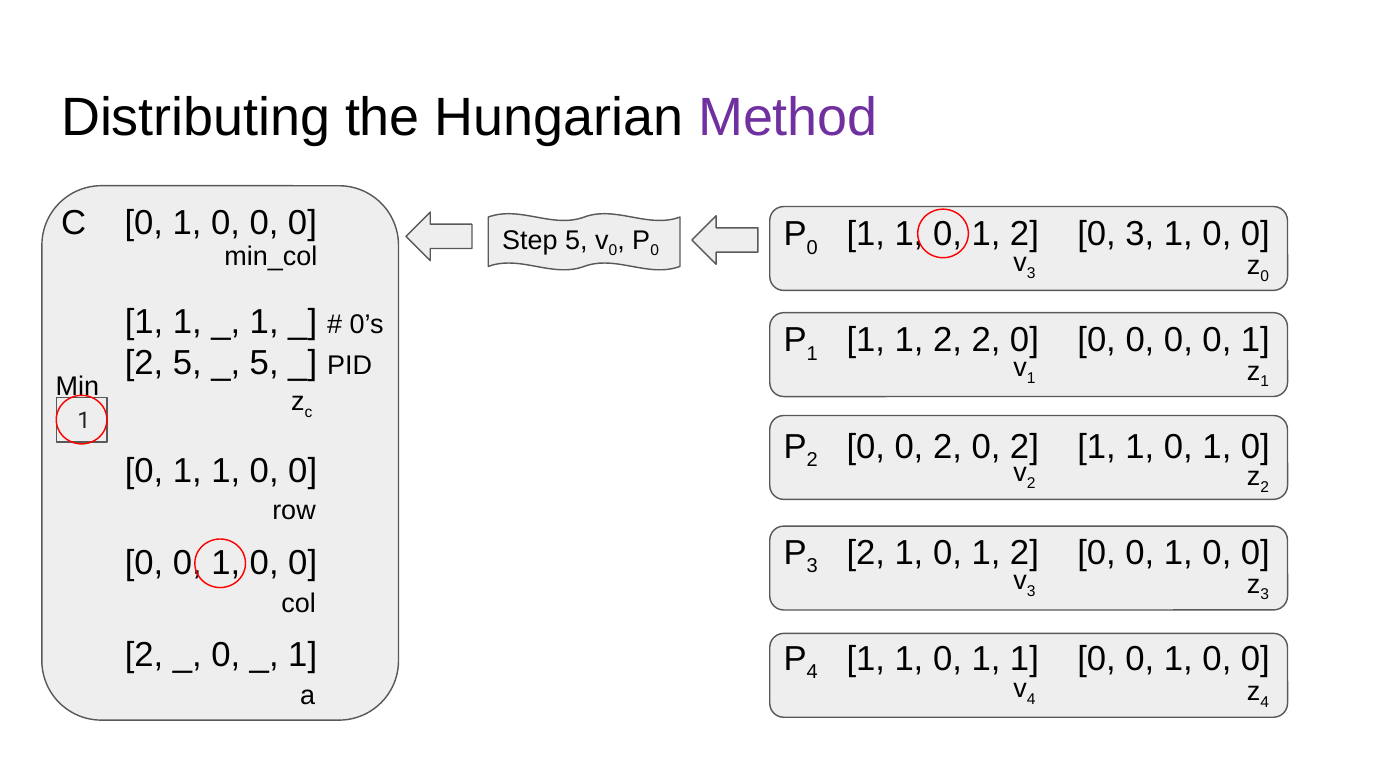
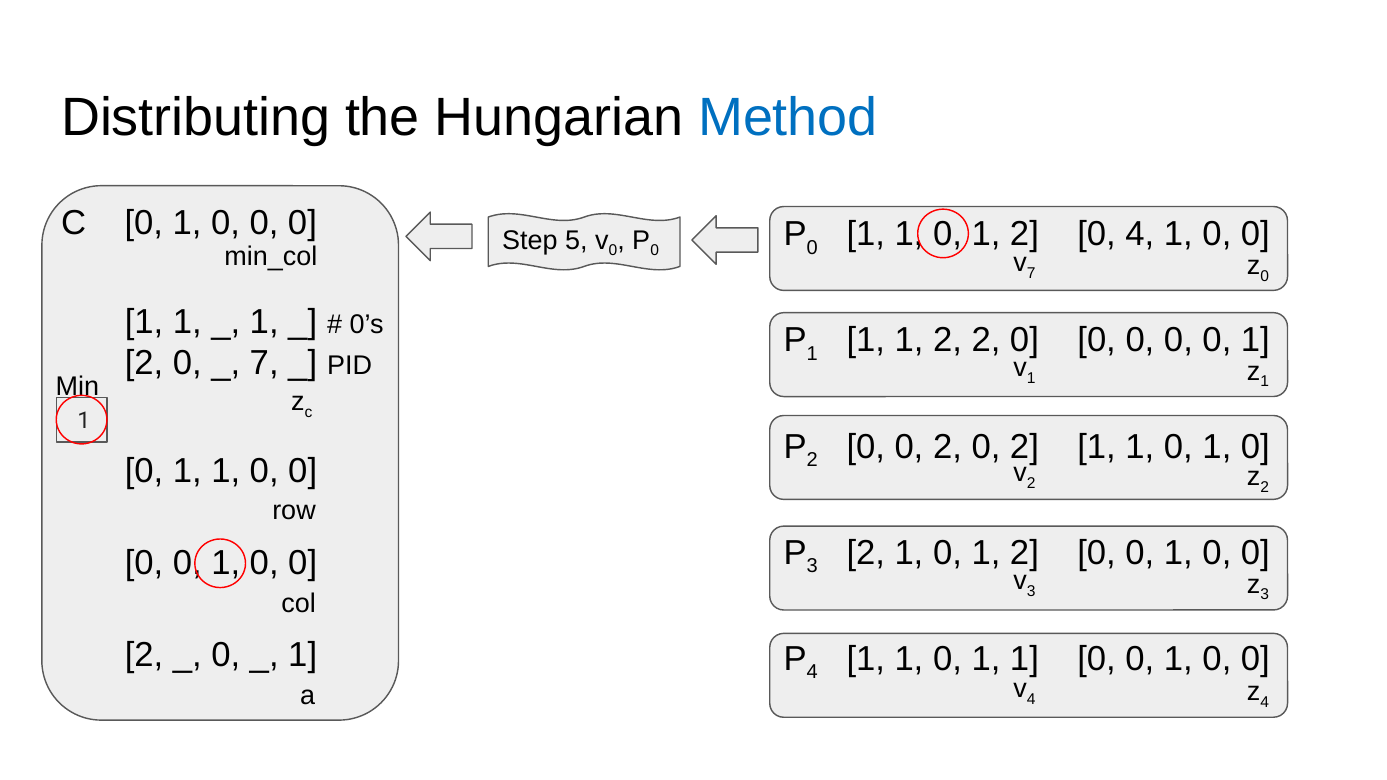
Method colour: purple -> blue
0 3: 3 -> 4
3 at (1031, 273): 3 -> 7
5 at (187, 363): 5 -> 0
5 at (264, 363): 5 -> 7
